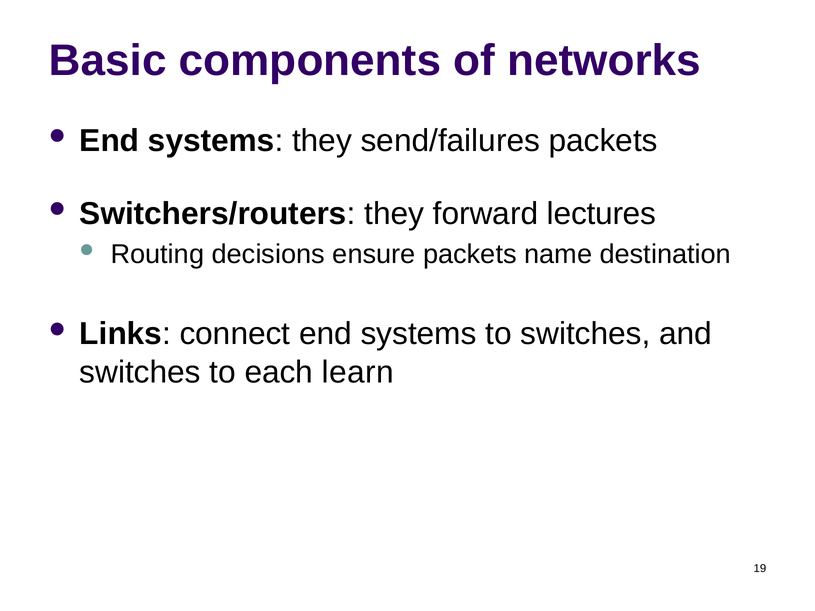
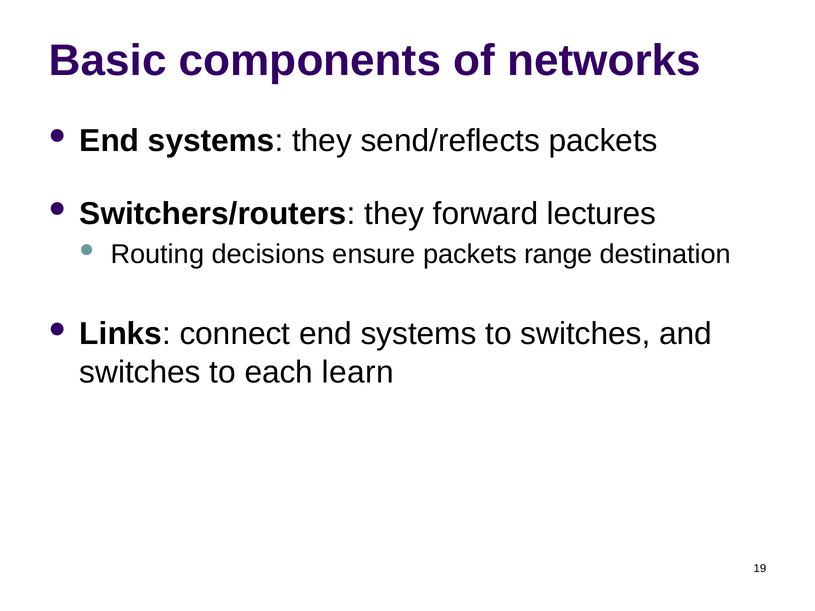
send/failures: send/failures -> send/reflects
name: name -> range
